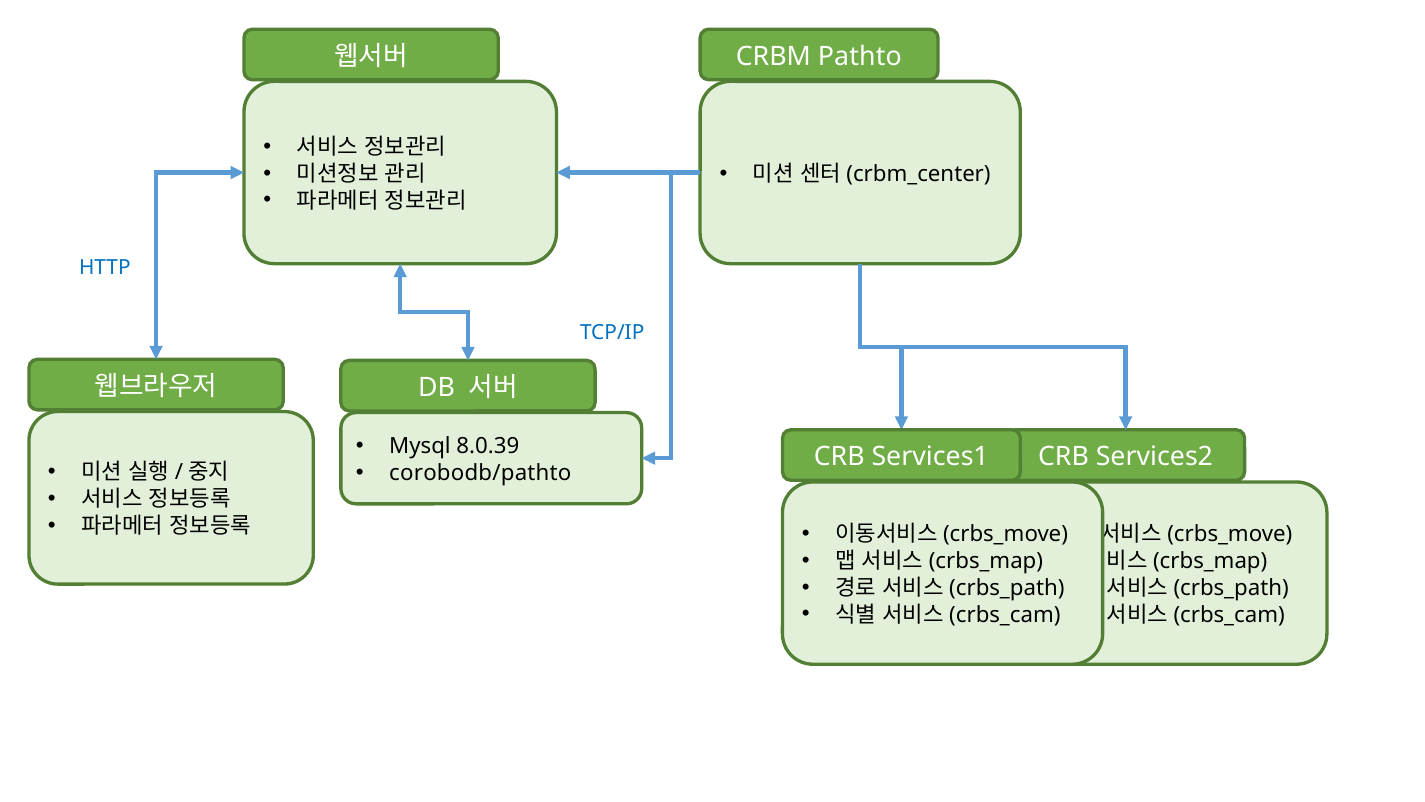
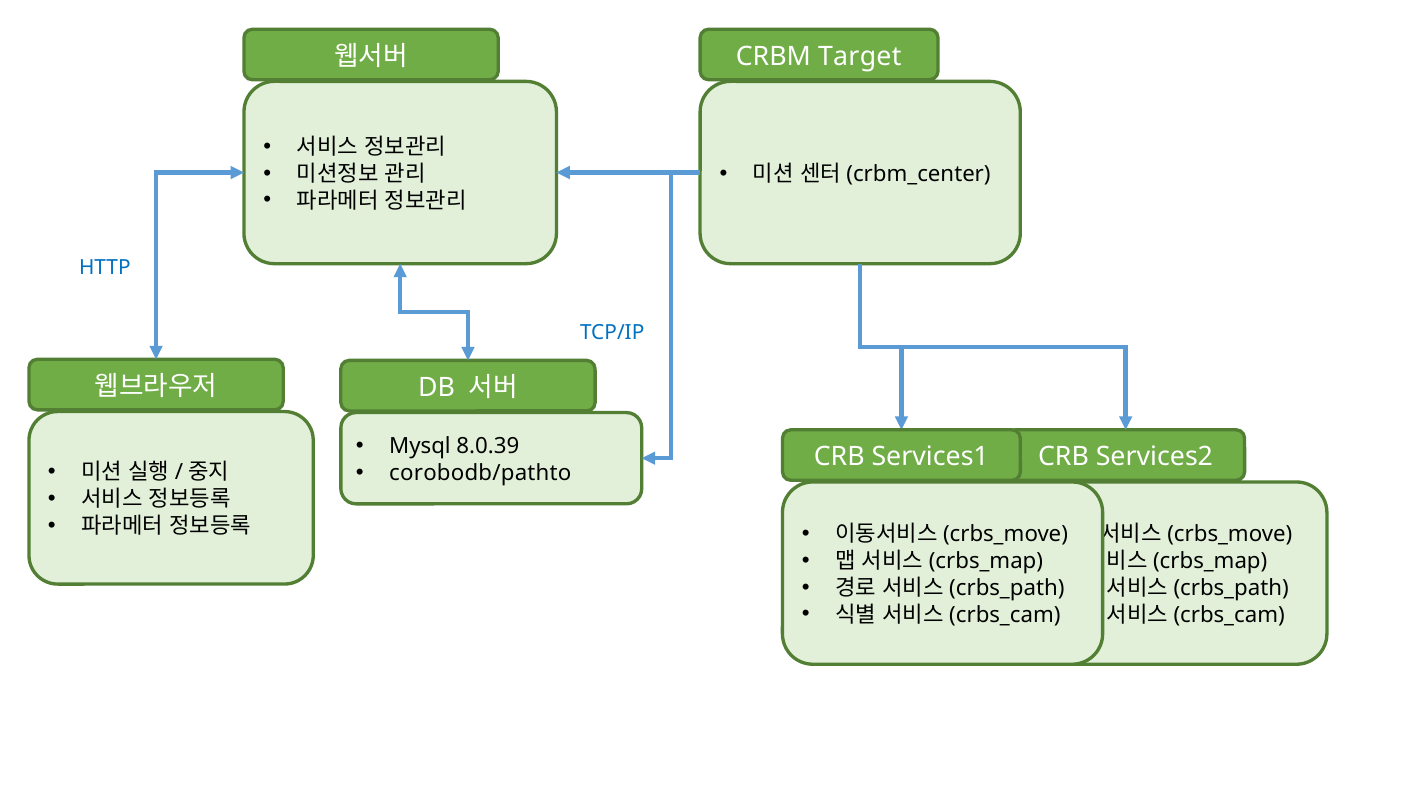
Pathto: Pathto -> Target
